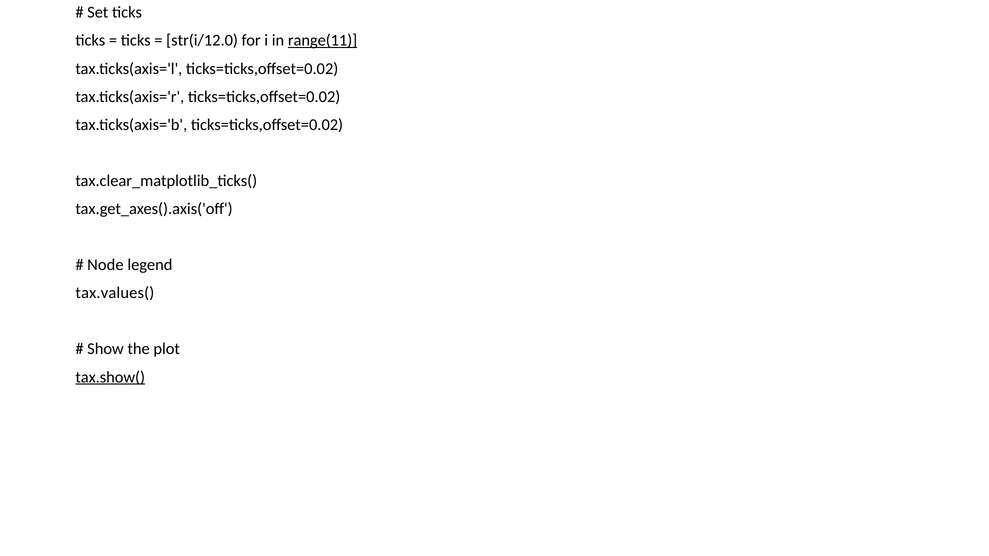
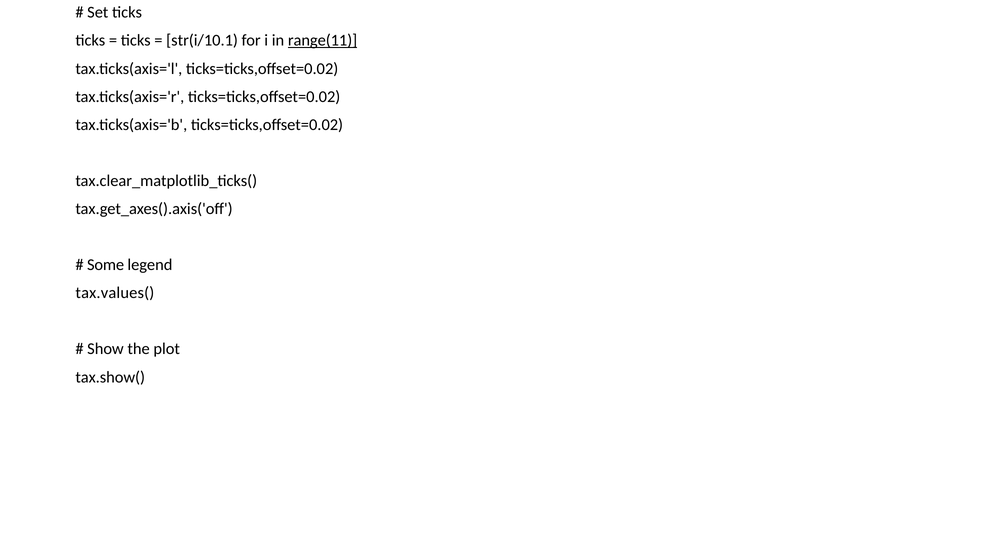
str(i/12.0: str(i/12.0 -> str(i/10.1
Node: Node -> Some
tax.show( underline: present -> none
